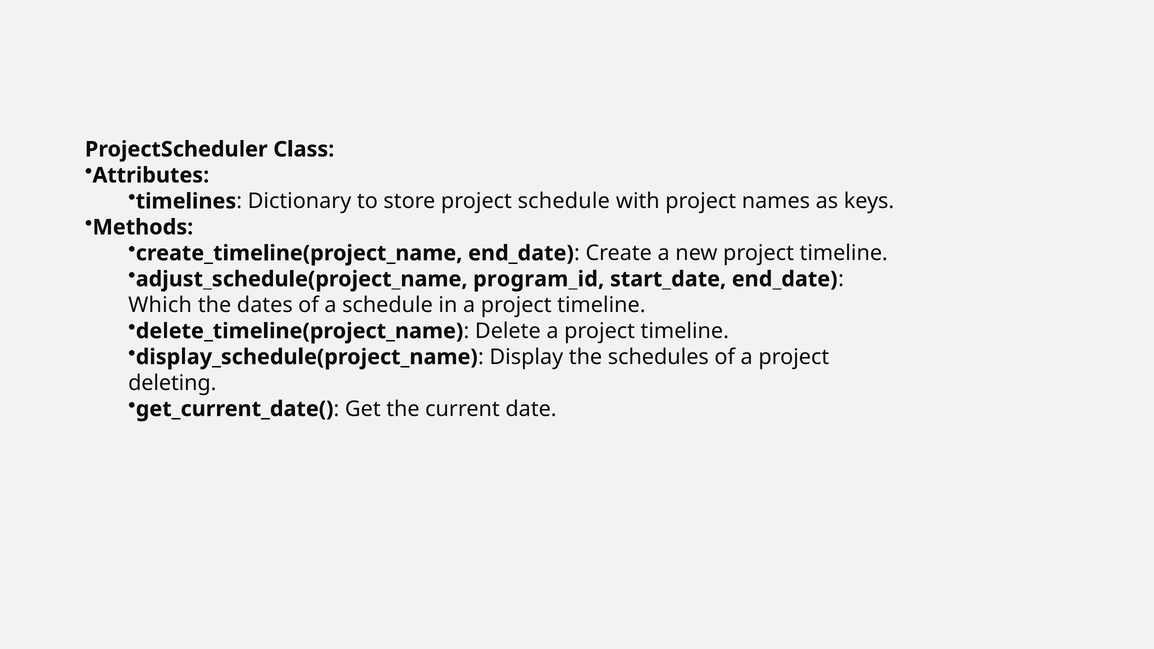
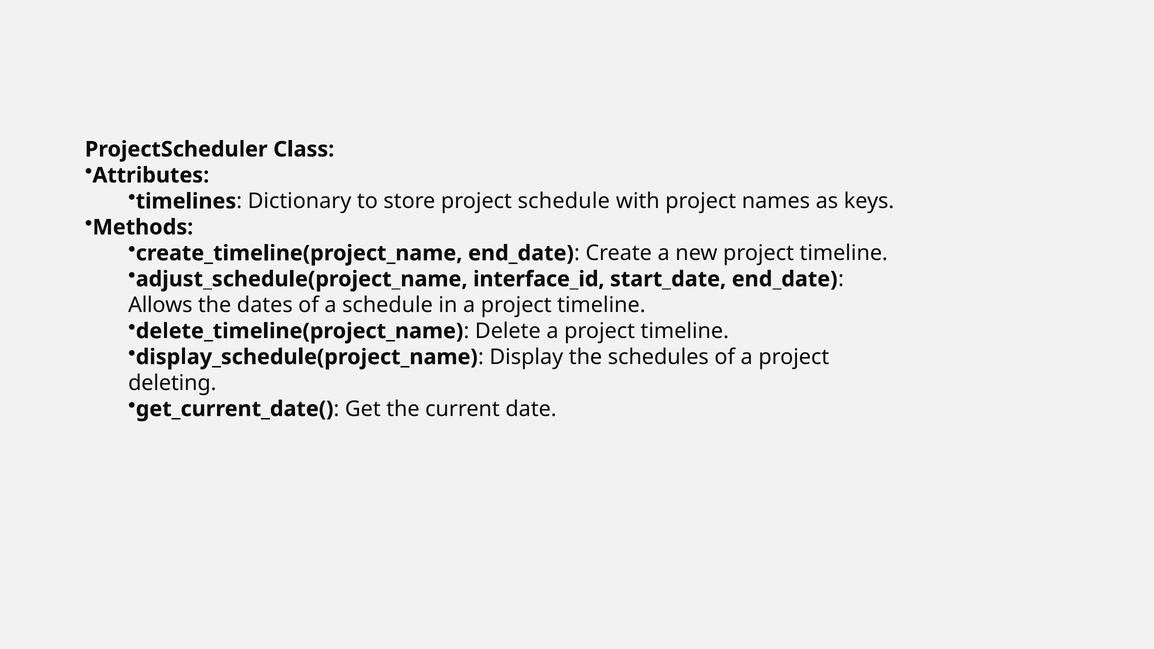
program_id: program_id -> interface_id
Which: Which -> Allows
